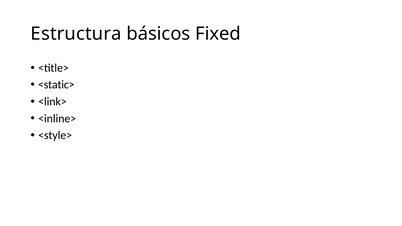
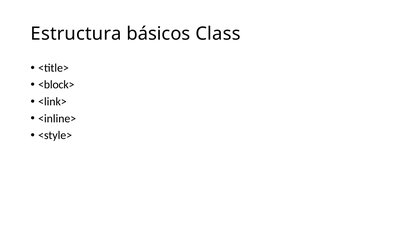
Fixed: Fixed -> Class
<static>: <static> -> <block>
